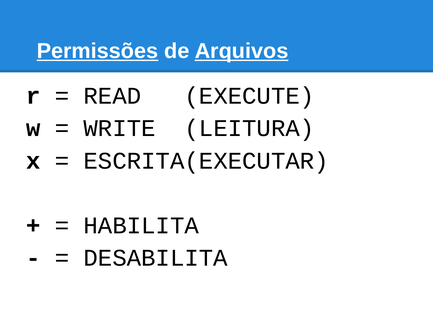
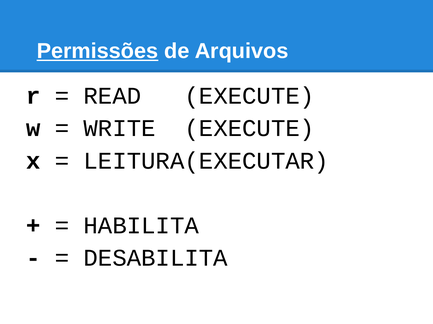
Arquivos underline: present -> none
WRITE LEITURA: LEITURA -> EXECUTE
ESCRITA(EXECUTAR: ESCRITA(EXECUTAR -> LEITURA(EXECUTAR
